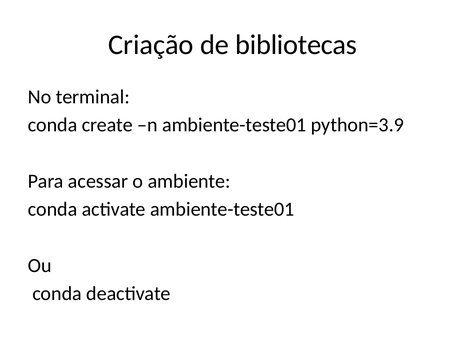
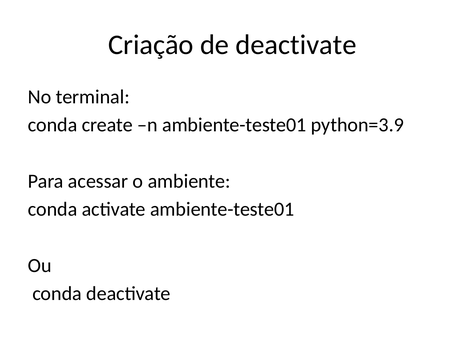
de bibliotecas: bibliotecas -> deactivate
